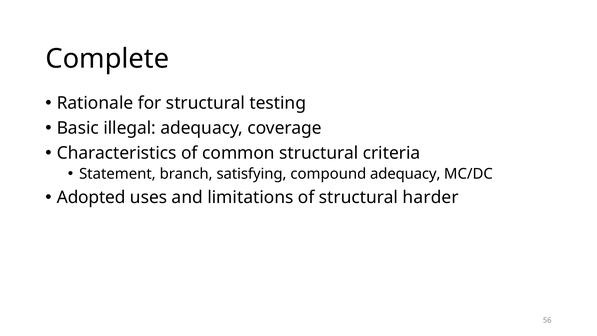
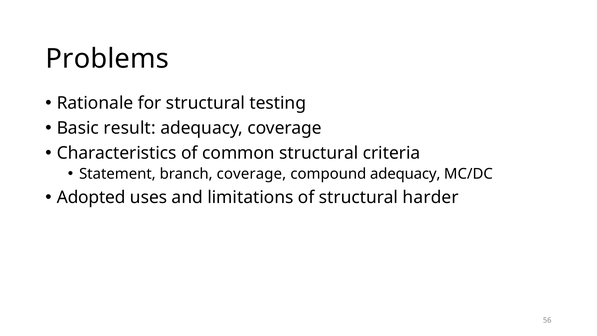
Complete: Complete -> Problems
illegal: illegal -> result
branch satisfying: satisfying -> coverage
